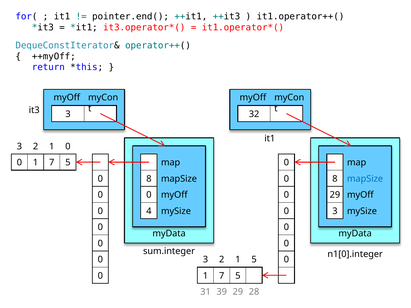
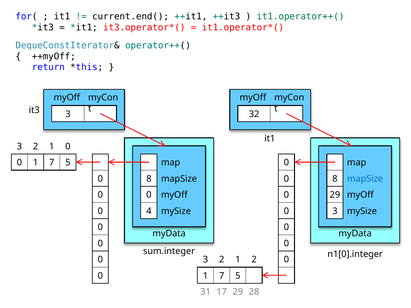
pointer.end(: pointer.end( -> current.end(
it1.operator++( colour: black -> green
1 5: 5 -> 2
39: 39 -> 17
